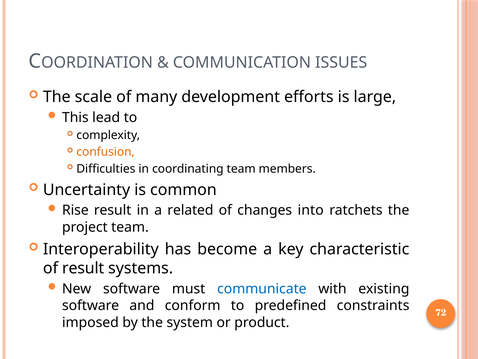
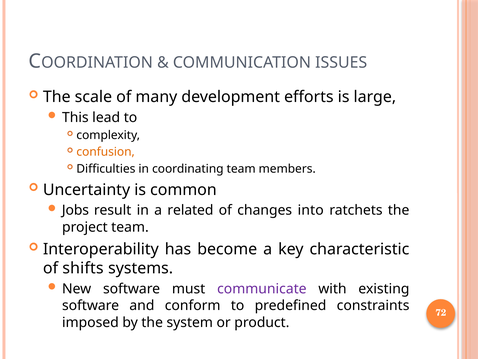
Rise: Rise -> Jobs
of result: result -> shifts
communicate colour: blue -> purple
